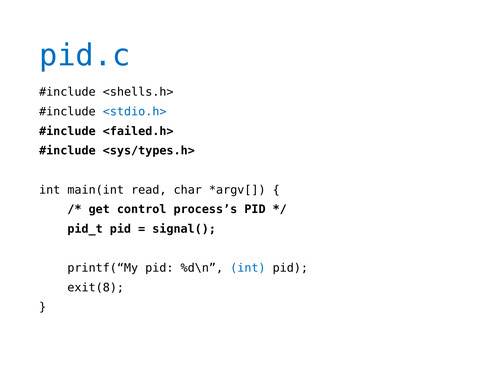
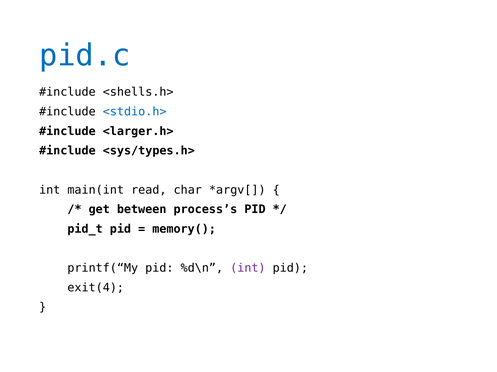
<failed.h>: <failed.h> -> <larger.h>
control: control -> between
signal(: signal( -> memory(
int at (248, 269) colour: blue -> purple
exit(8: exit(8 -> exit(4
